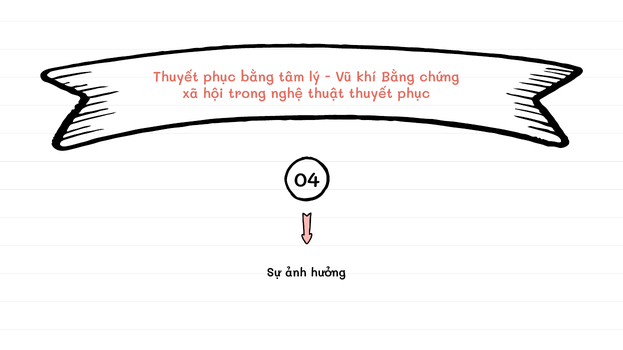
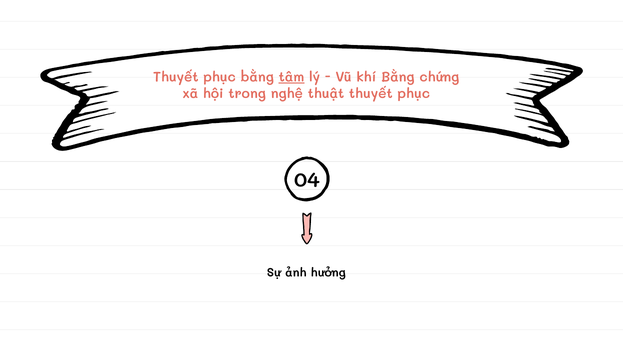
tâm underline: none -> present
